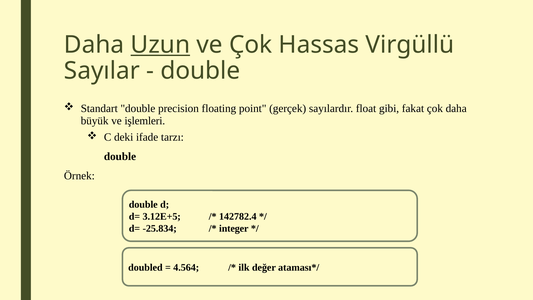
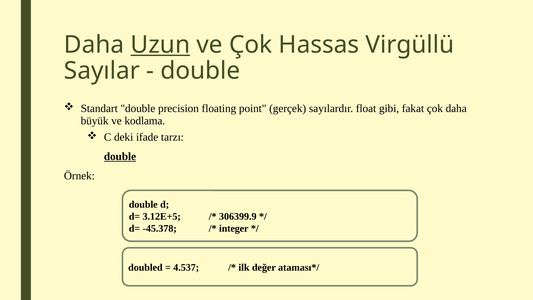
işlemleri: işlemleri -> kodlama
double at (120, 156) underline: none -> present
142782.4: 142782.4 -> 306399.9
-25.834: -25.834 -> -45.378
4.564: 4.564 -> 4.537
